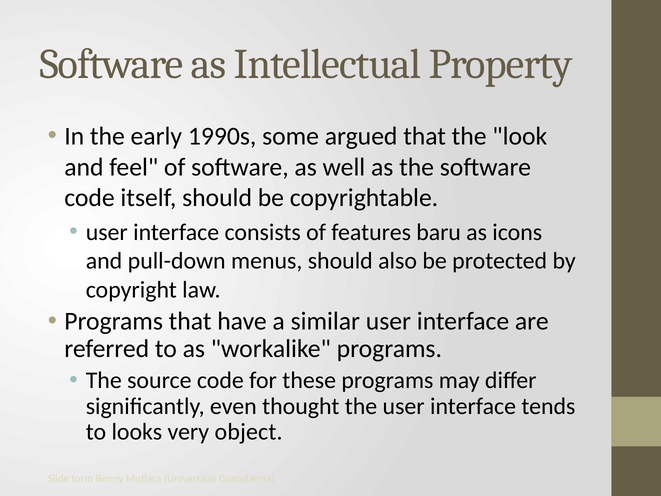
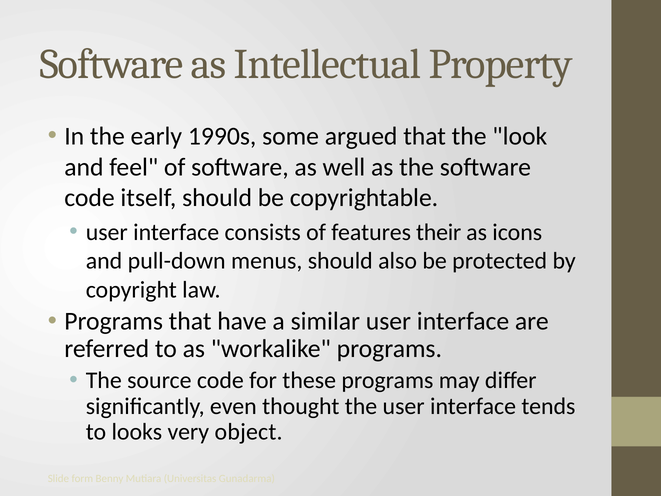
baru: baru -> their
